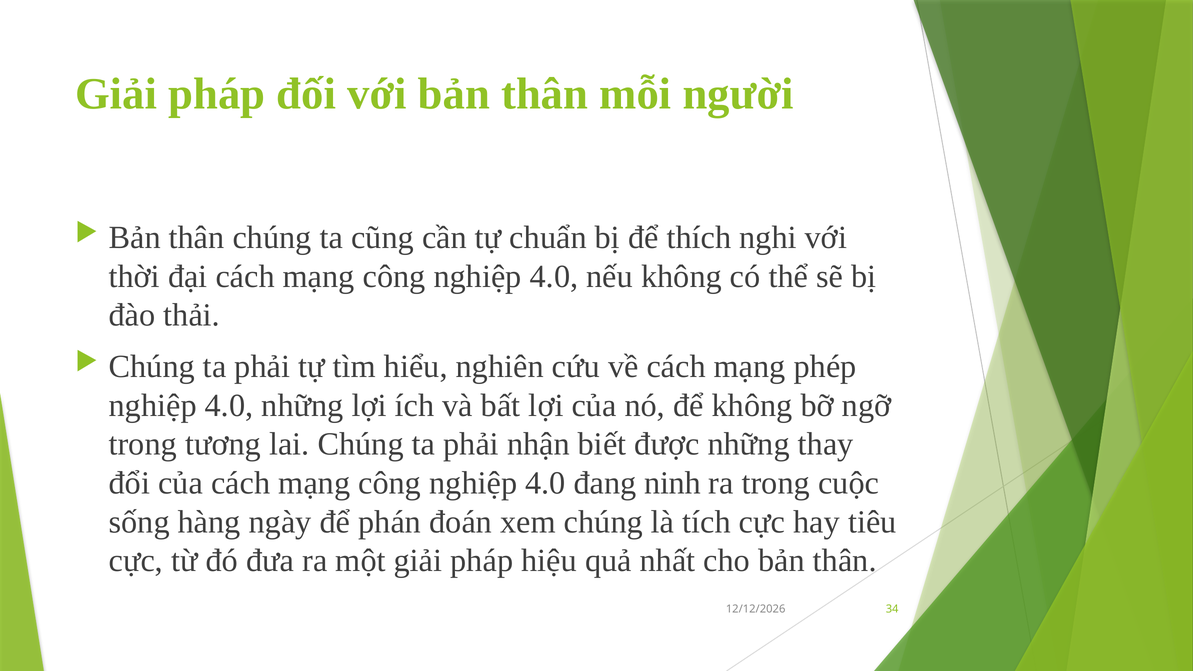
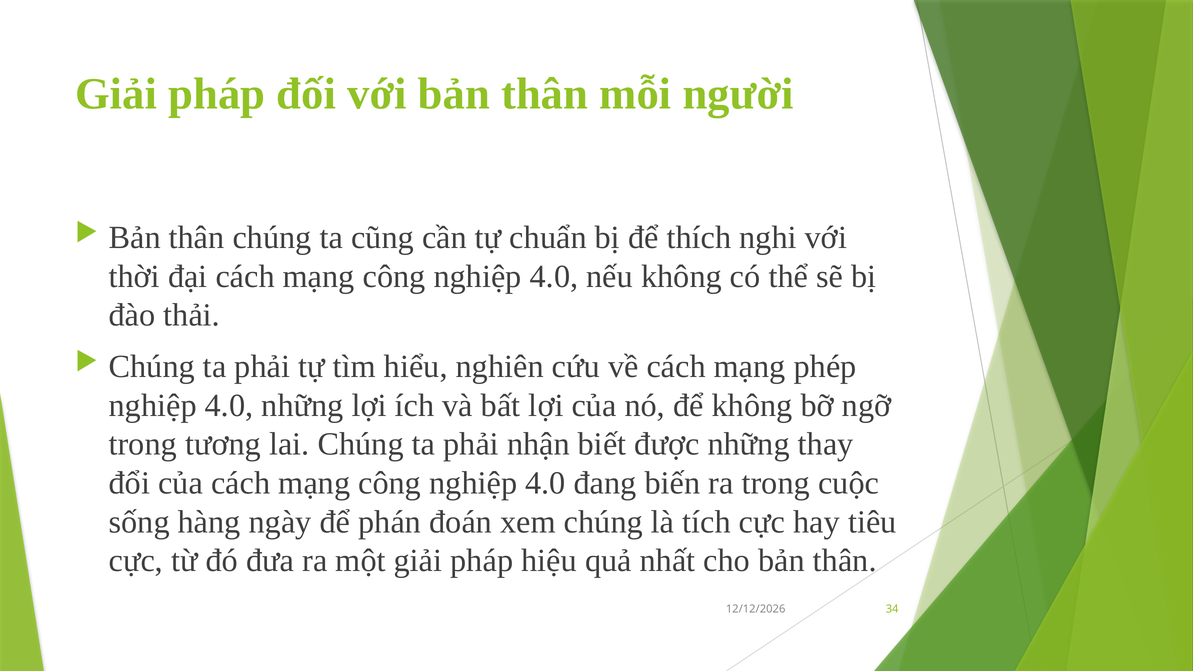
ninh: ninh -> biến
